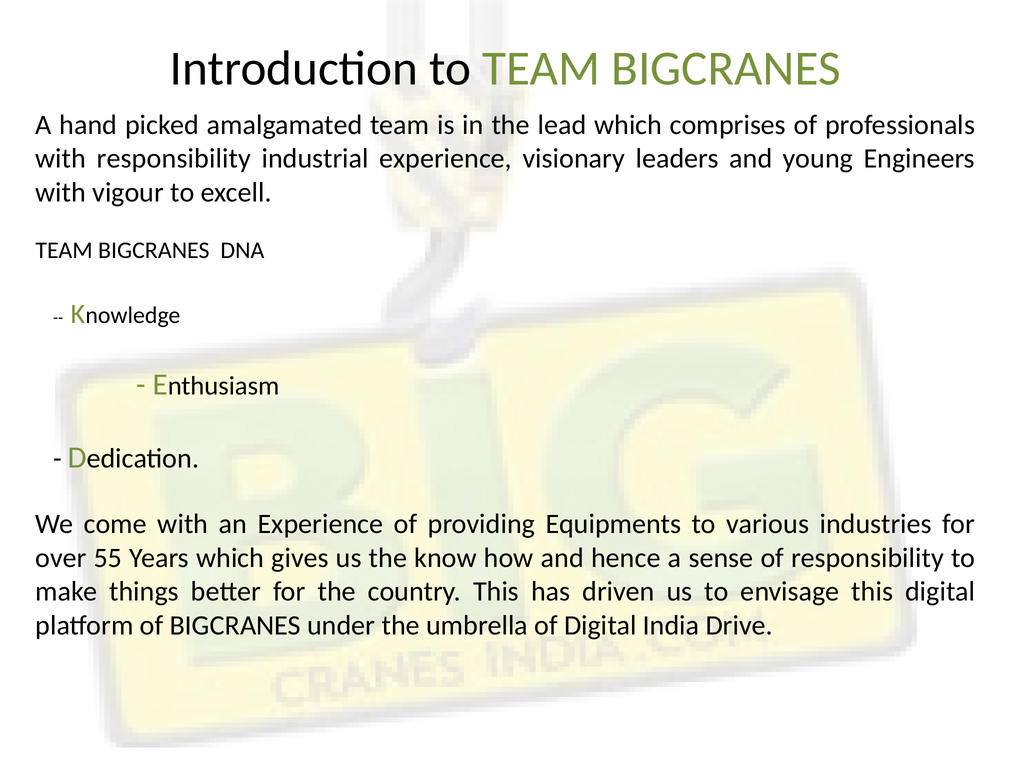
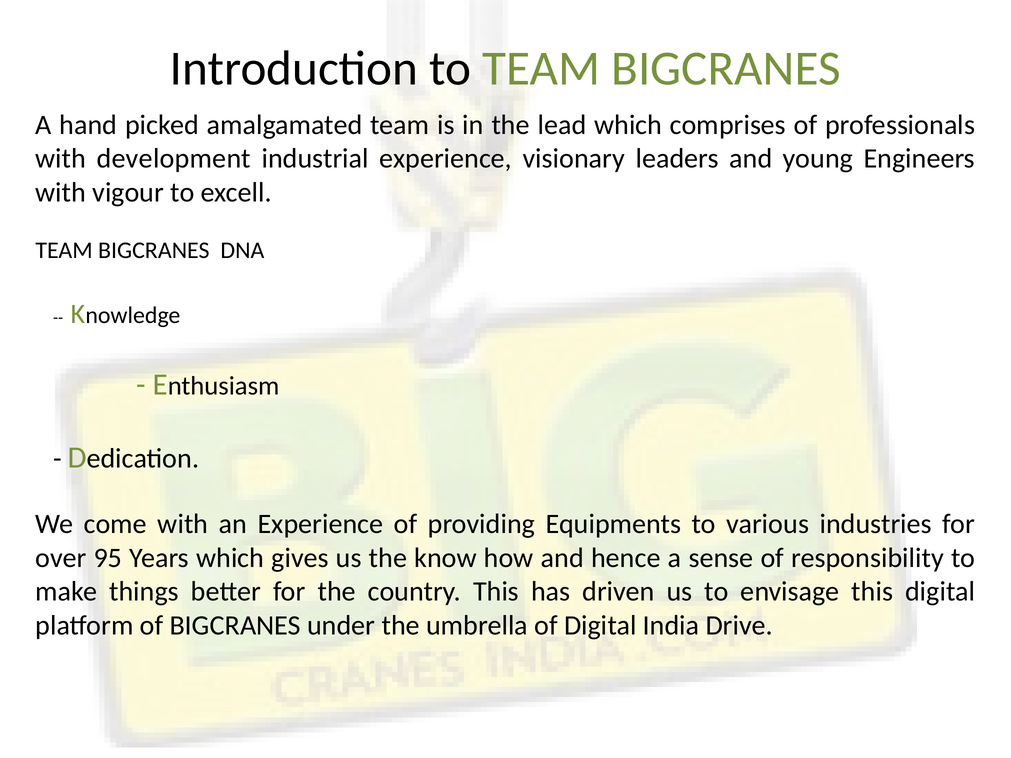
with responsibility: responsibility -> development
55: 55 -> 95
